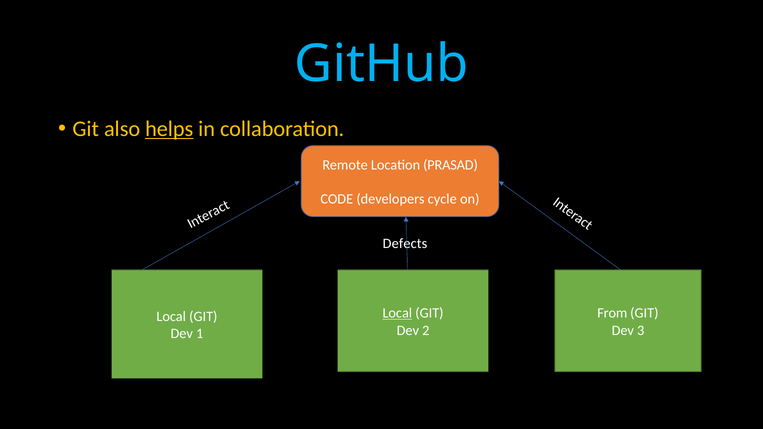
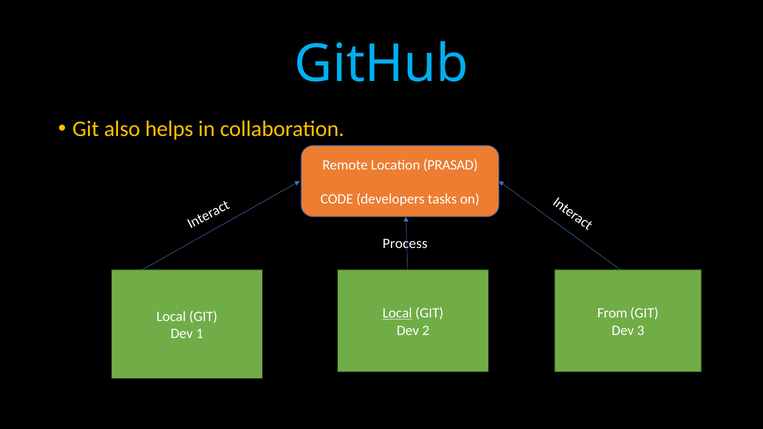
helps underline: present -> none
cycle: cycle -> tasks
Defects: Defects -> Process
